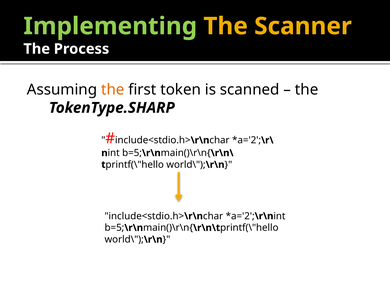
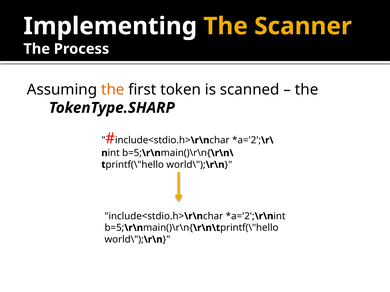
Implementing colour: light green -> white
